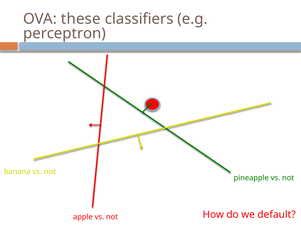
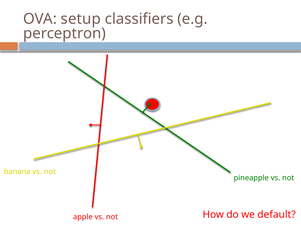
these: these -> setup
